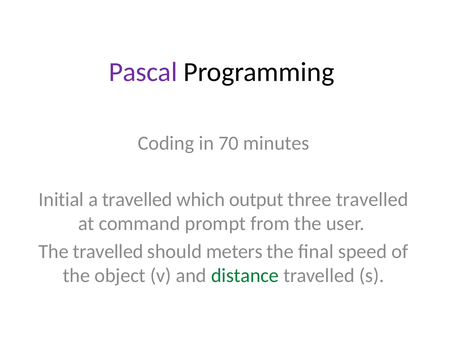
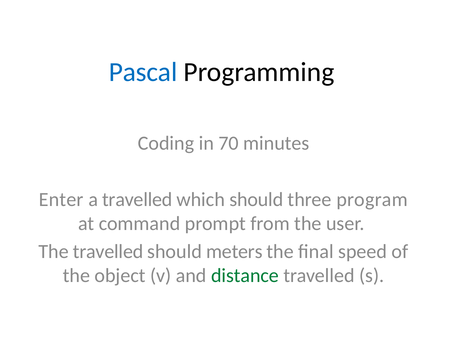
Pascal colour: purple -> blue
Initial: Initial -> Enter
which output: output -> should
three travelled: travelled -> program
